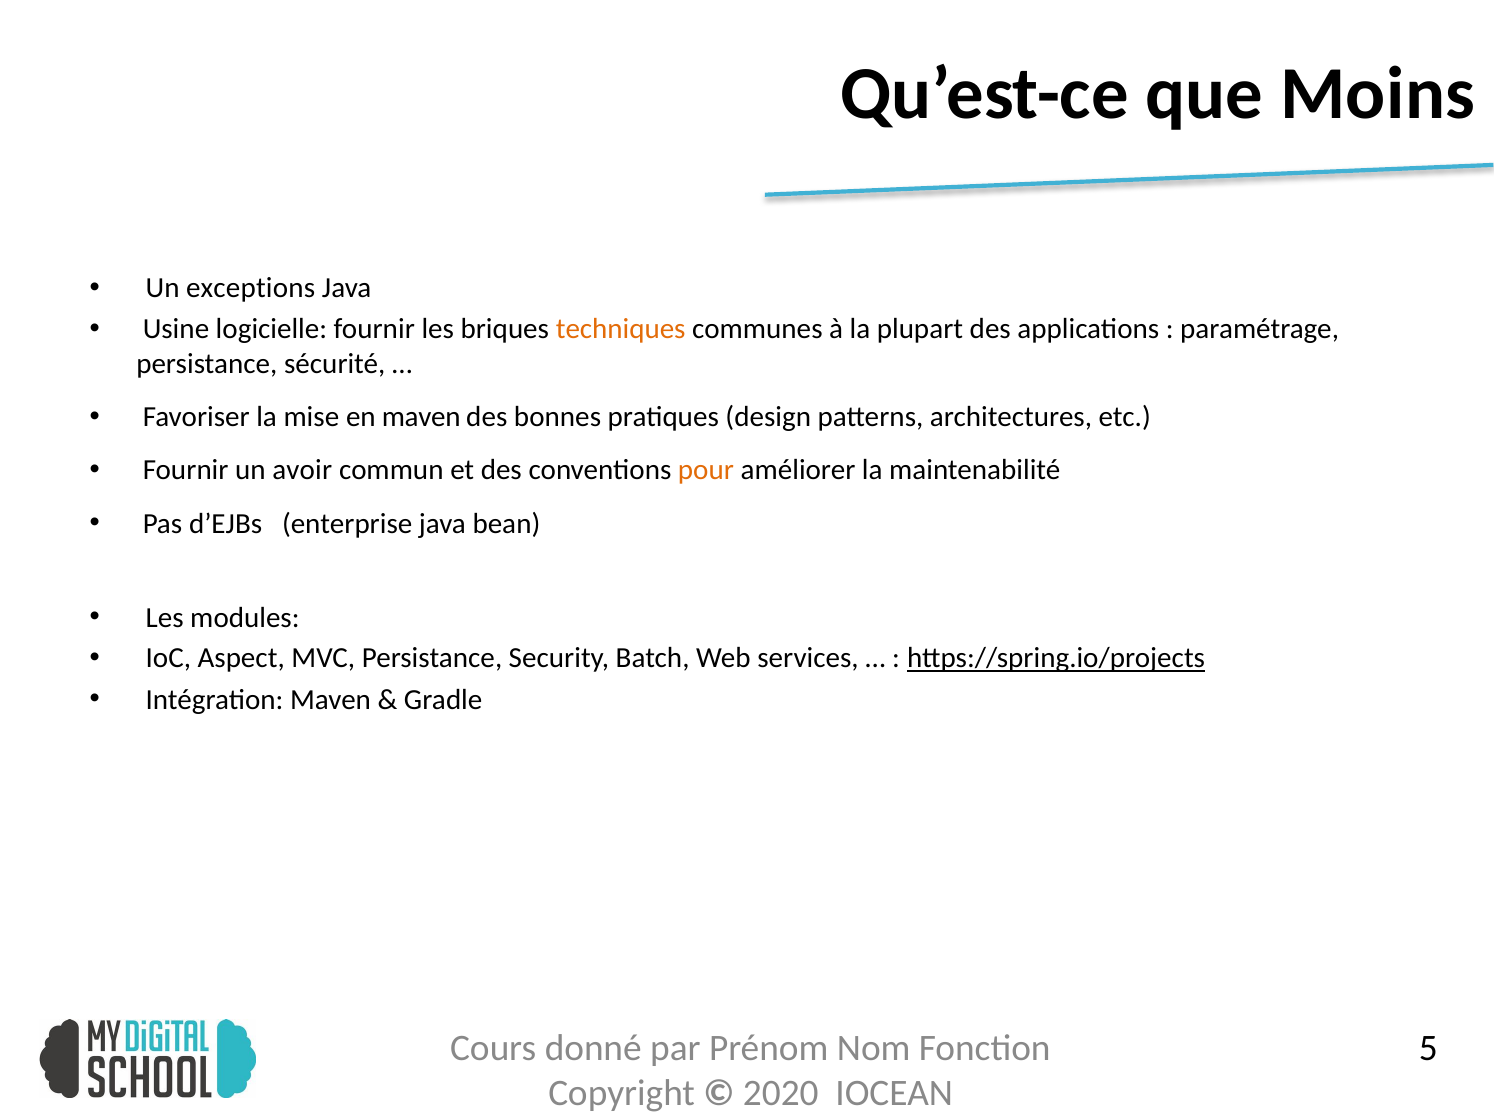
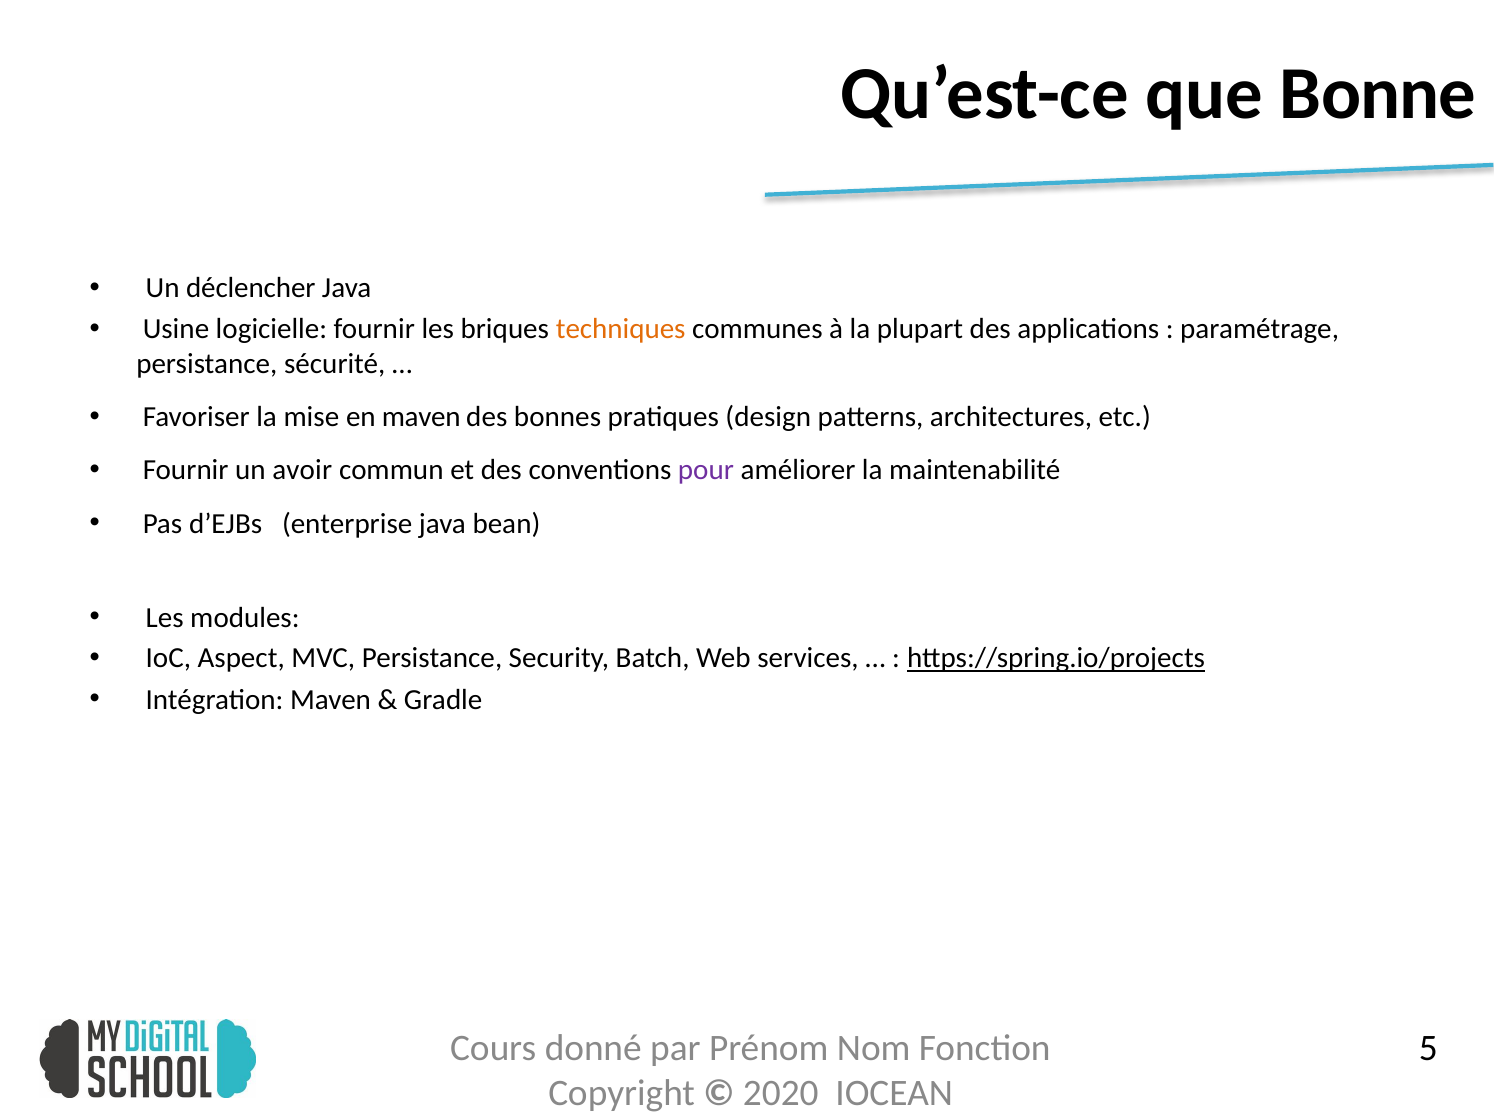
Moins: Moins -> Bonne
exceptions: exceptions -> déclencher
pour colour: orange -> purple
